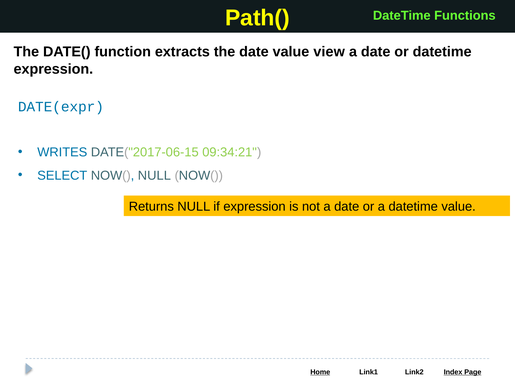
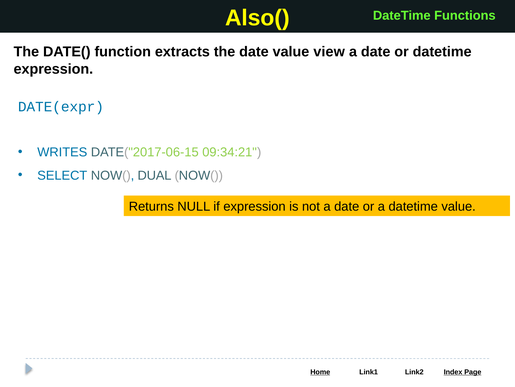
Path(: Path( -> Also(
NOW( NULL: NULL -> DUAL
